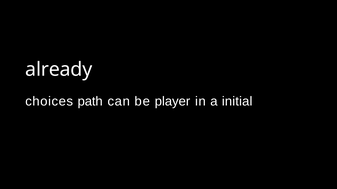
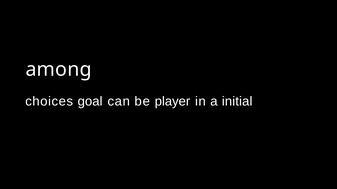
already: already -> among
path: path -> goal
